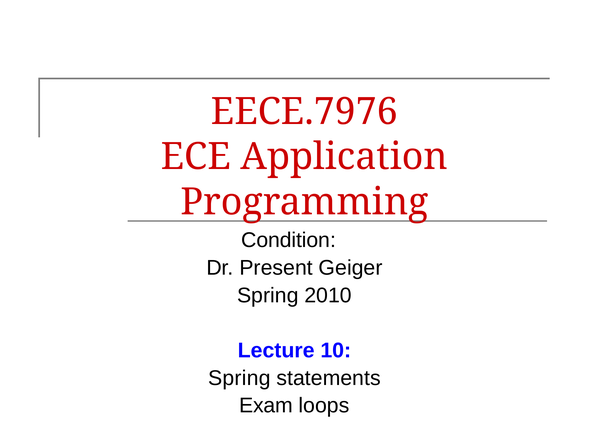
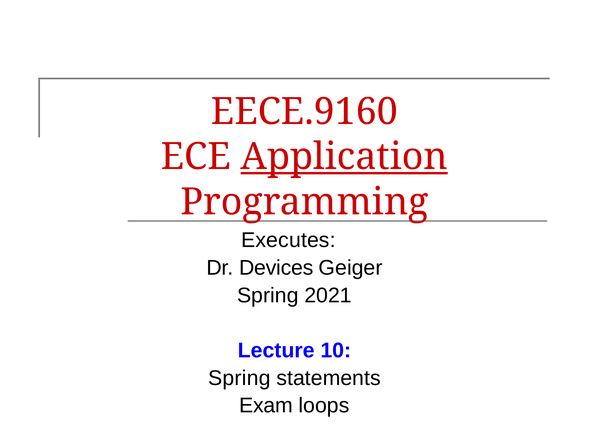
EECE.7976: EECE.7976 -> EECE.9160
Application underline: none -> present
Condition: Condition -> Executes
Present: Present -> Devices
2010: 2010 -> 2021
